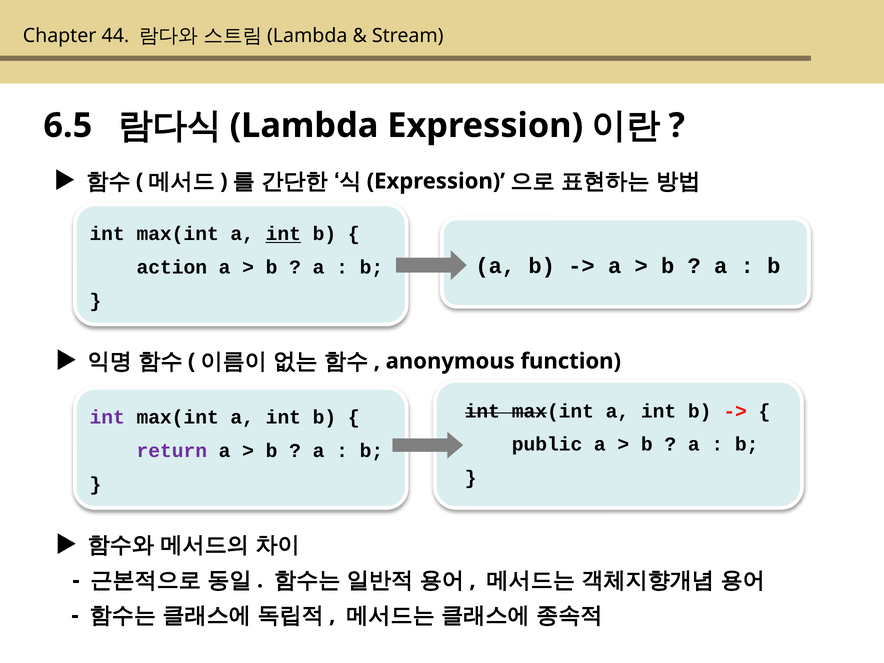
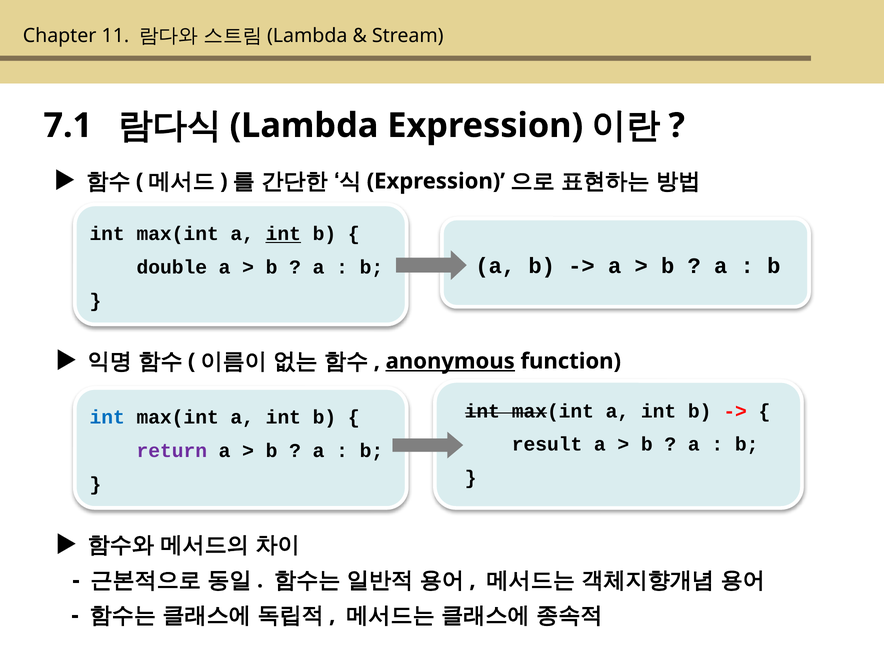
44: 44 -> 11
6.5: 6.5 -> 7.1
action: action -> double
anonymous underline: none -> present
int at (107, 417) colour: purple -> blue
public: public -> result
